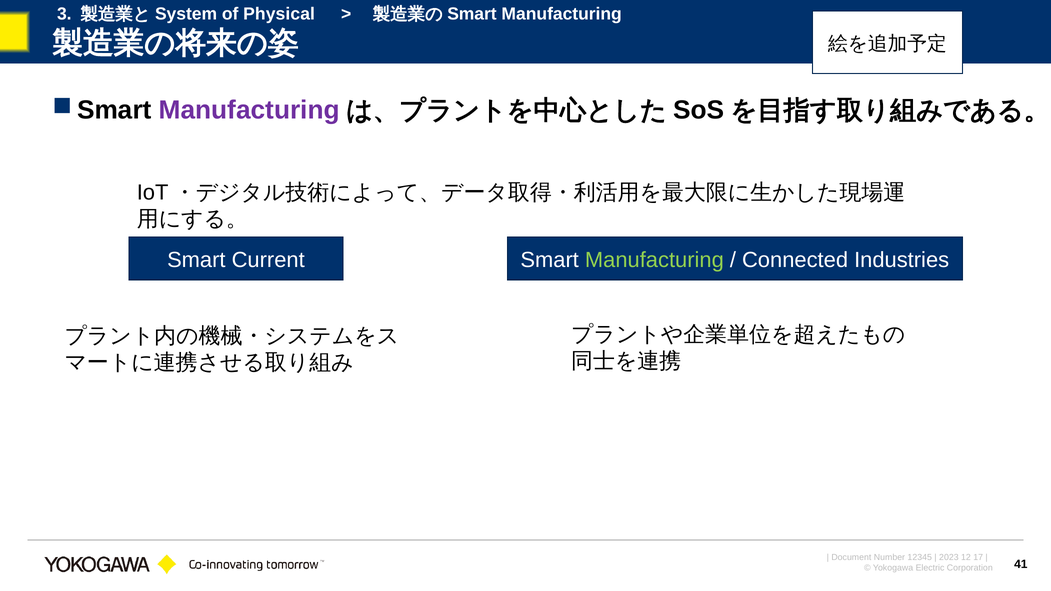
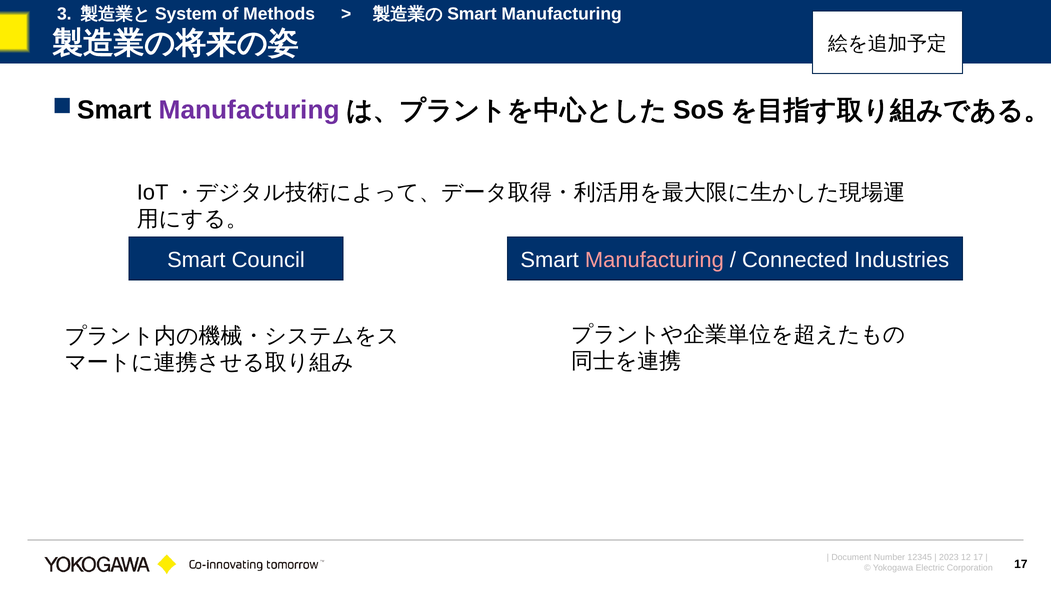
Physical: Physical -> Methods
Current: Current -> Council
Manufacturing at (654, 260) colour: light green -> pink
41 at (1021, 564): 41 -> 17
